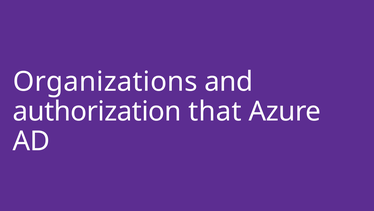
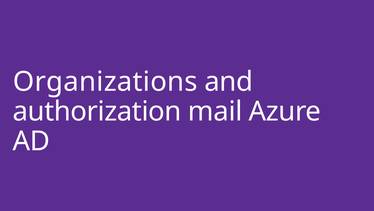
that: that -> mail
